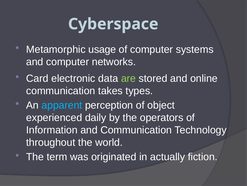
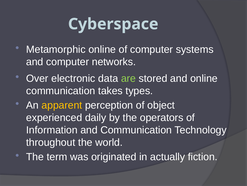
Metamorphic usage: usage -> online
Card: Card -> Over
apparent colour: light blue -> yellow
